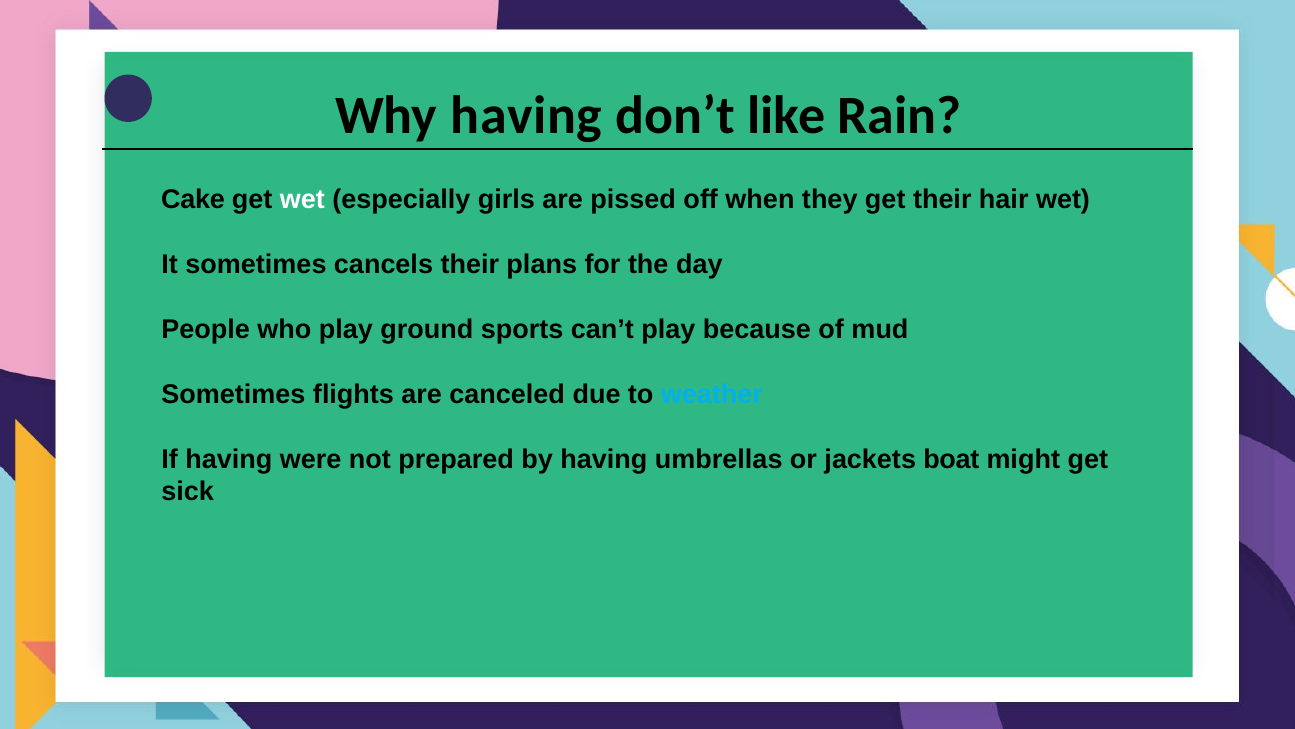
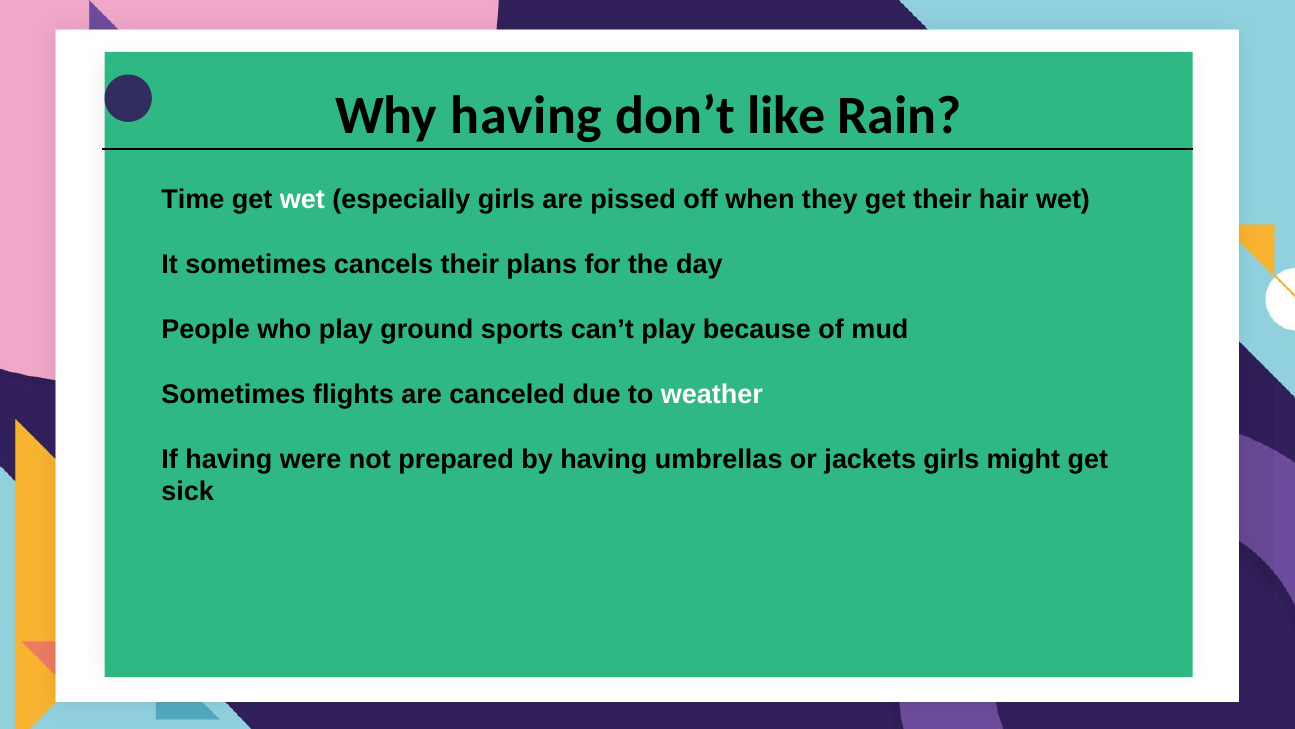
Cake: Cake -> Time
weather colour: light blue -> white
jackets boat: boat -> girls
